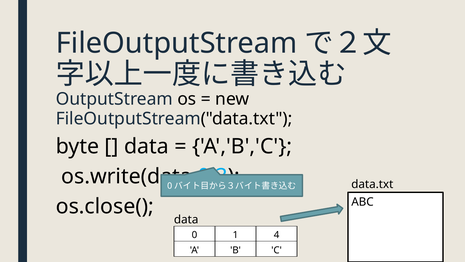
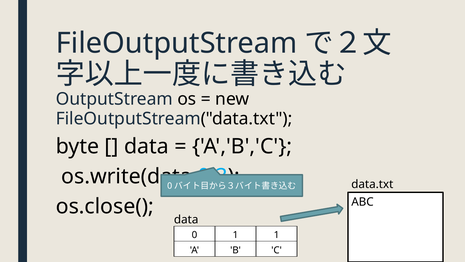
1 4: 4 -> 1
